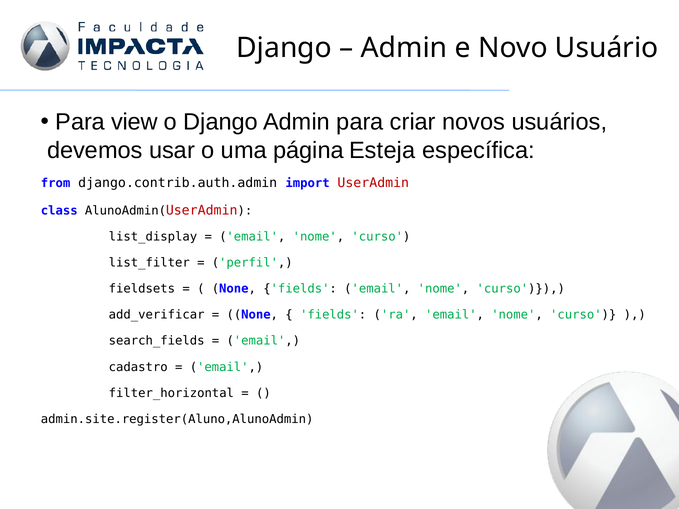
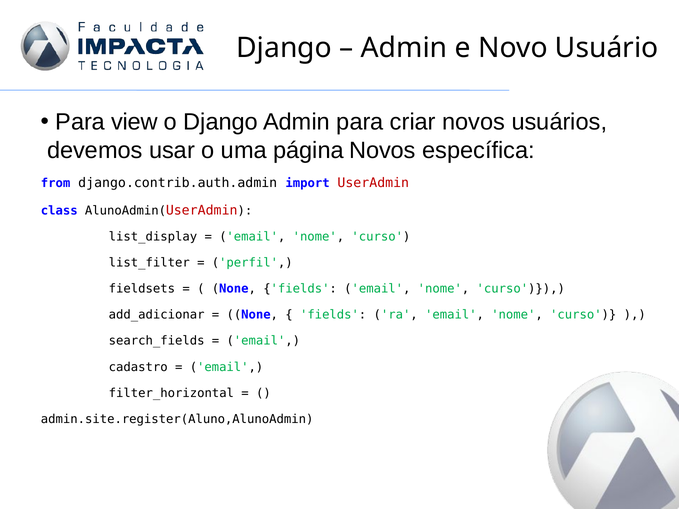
página Esteja: Esteja -> Novos
add_verificar: add_verificar -> add_adicionar
